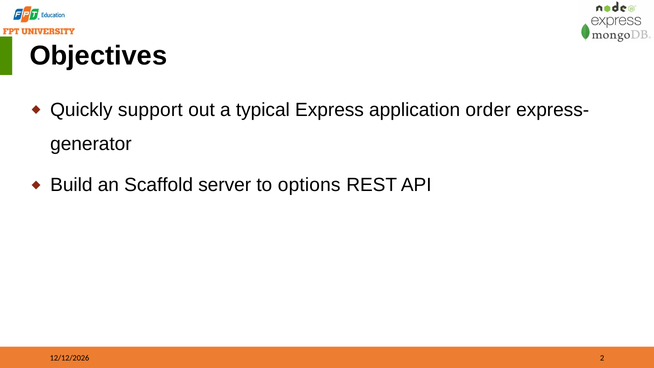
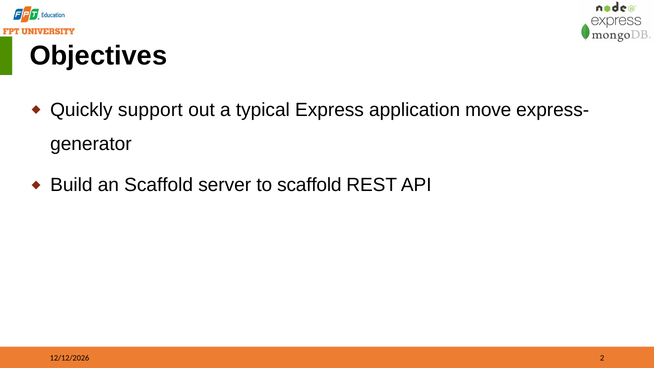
order: order -> move
to options: options -> scaffold
